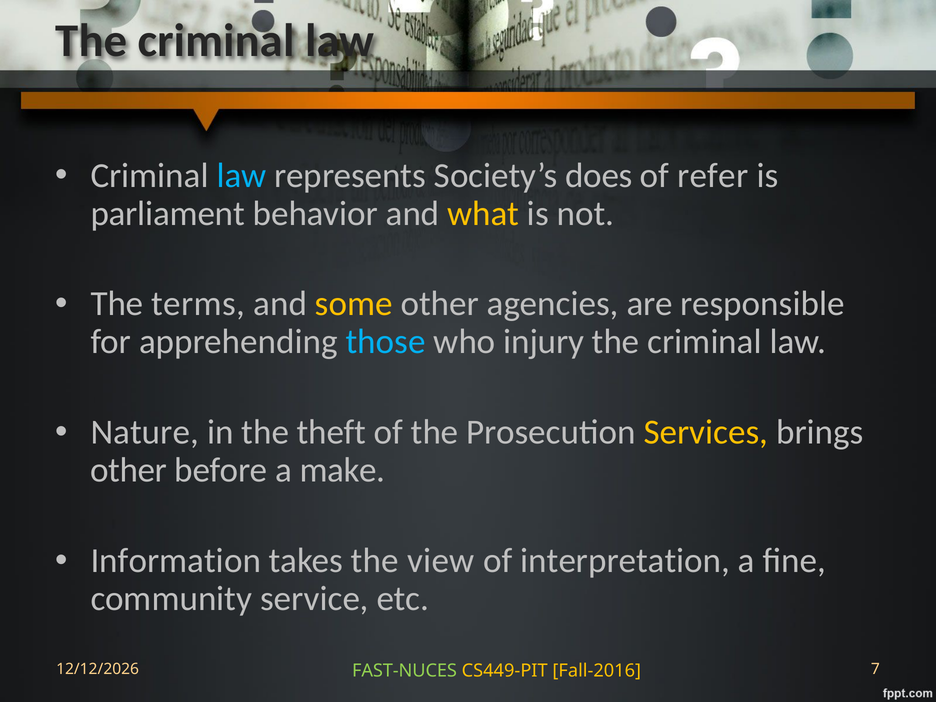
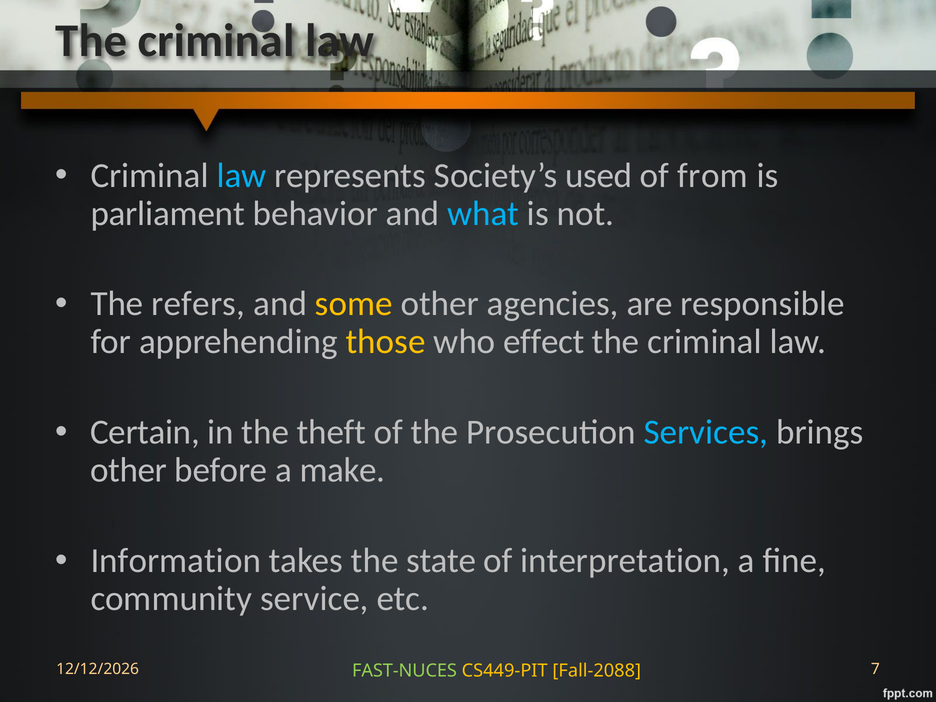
does: does -> used
refer: refer -> from
what colour: yellow -> light blue
terms: terms -> refers
those colour: light blue -> yellow
injury: injury -> effect
Nature: Nature -> Certain
Services colour: yellow -> light blue
view: view -> state
Fall-2016: Fall-2016 -> Fall-2088
